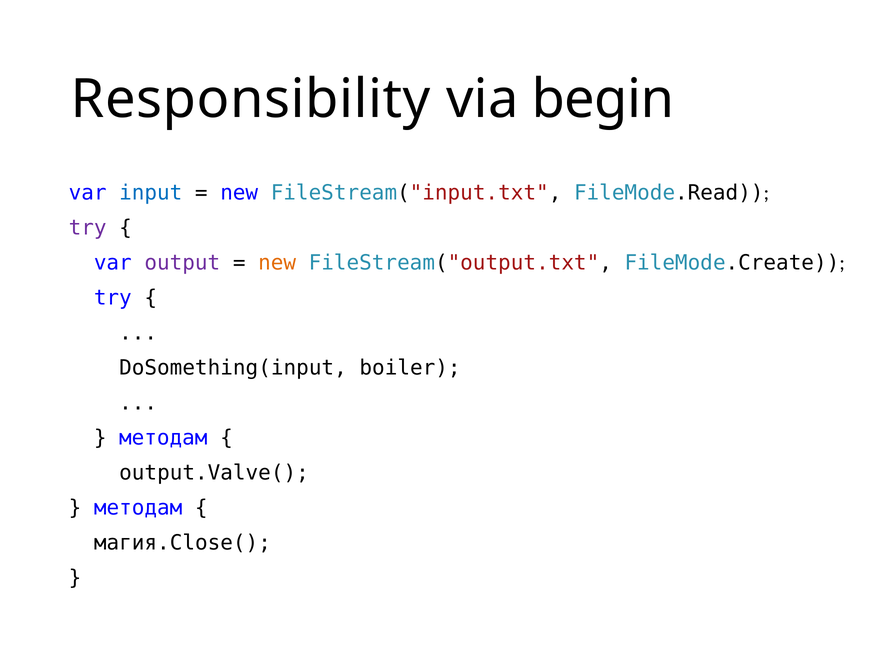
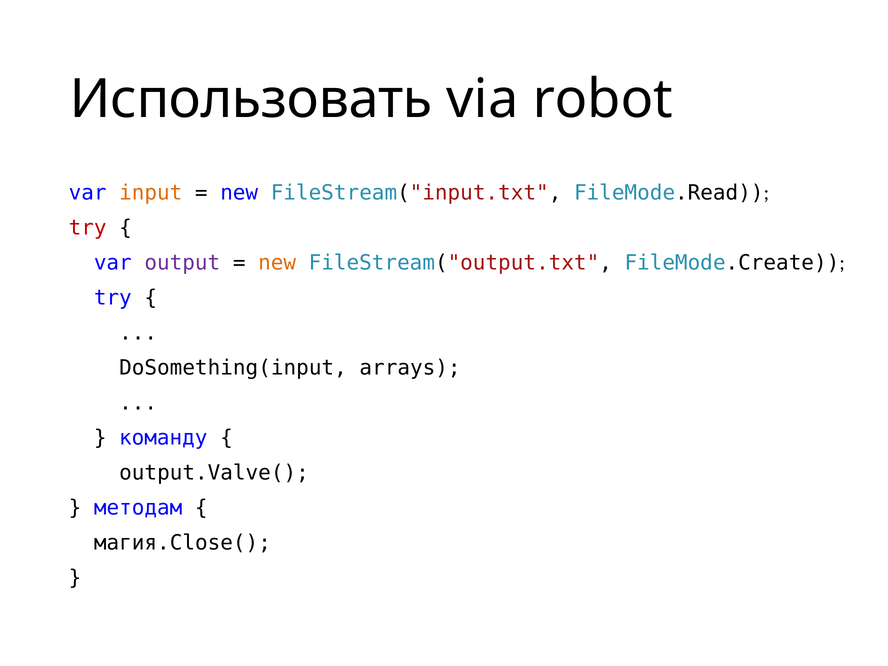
Responsibility: Responsibility -> Использовать
begin: begin -> robot
input colour: blue -> orange
try at (88, 228) colour: purple -> red
boiler: boiler -> arrays
методам at (163, 438): методам -> команду
